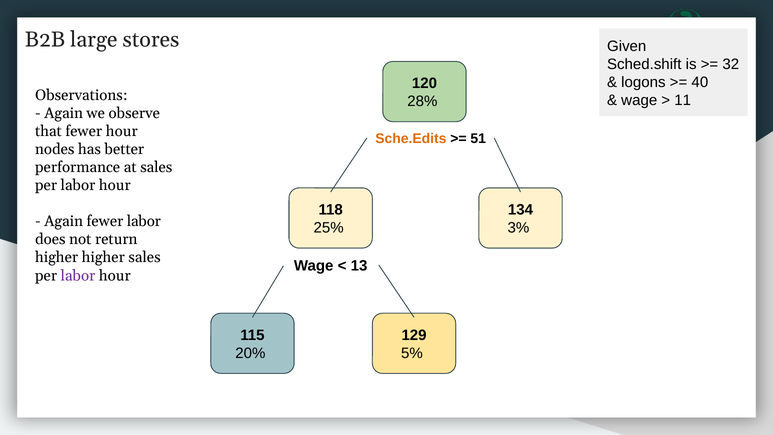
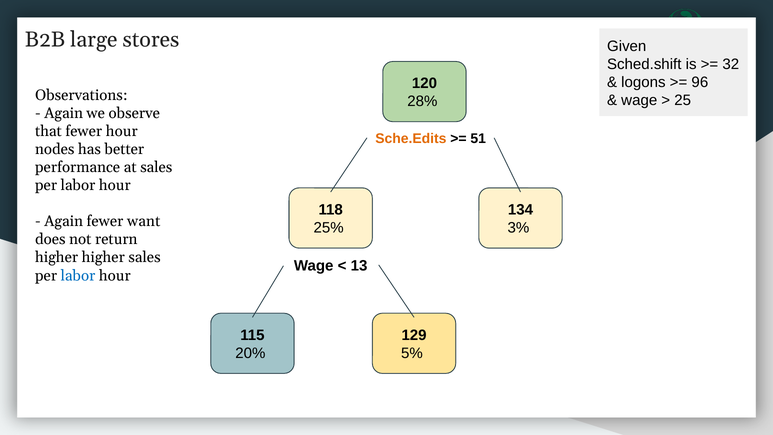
40: 40 -> 96
11: 11 -> 25
fewer labor: labor -> want
labor at (78, 275) colour: purple -> blue
